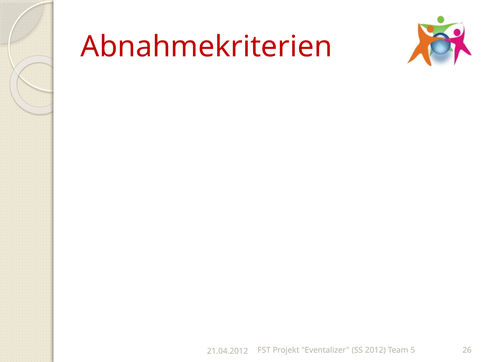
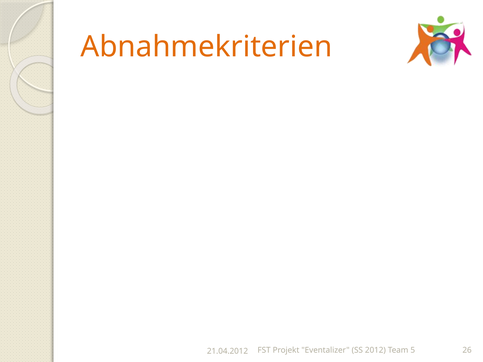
Abnahmekriterien colour: red -> orange
